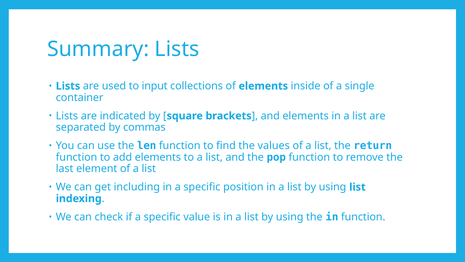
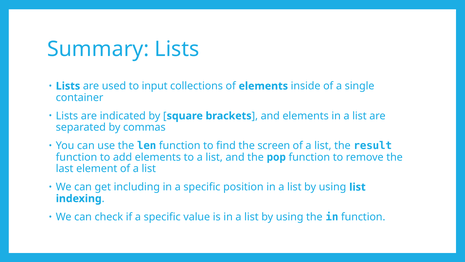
values: values -> screen
return: return -> result
